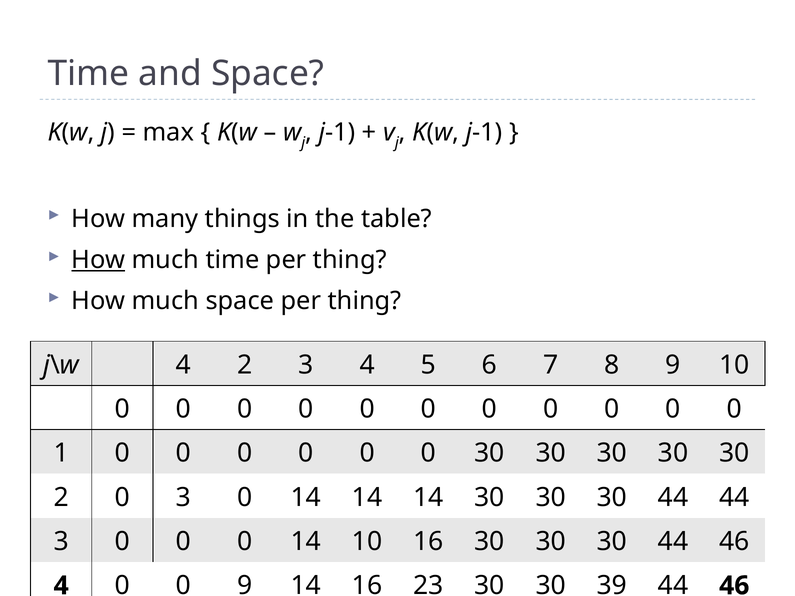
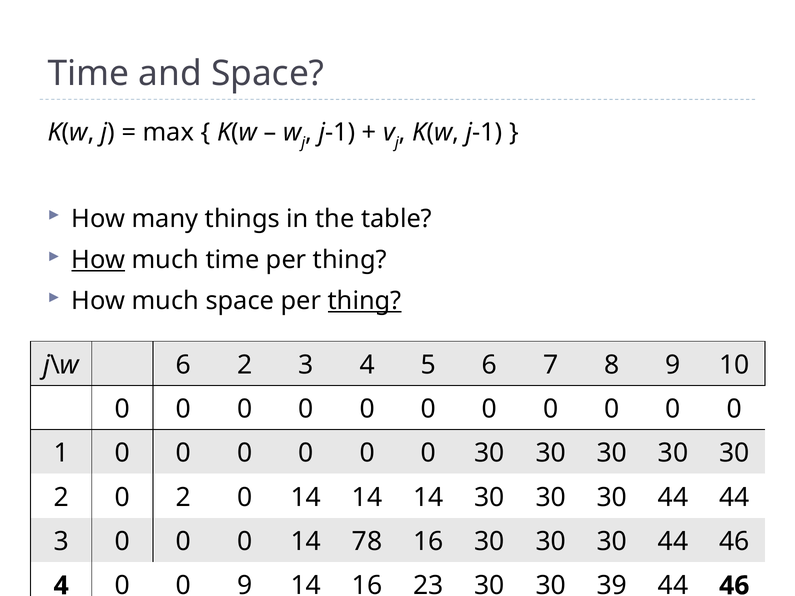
thing at (365, 301) underline: none -> present
j\w 4: 4 -> 6
0 3: 3 -> 2
14 10: 10 -> 78
